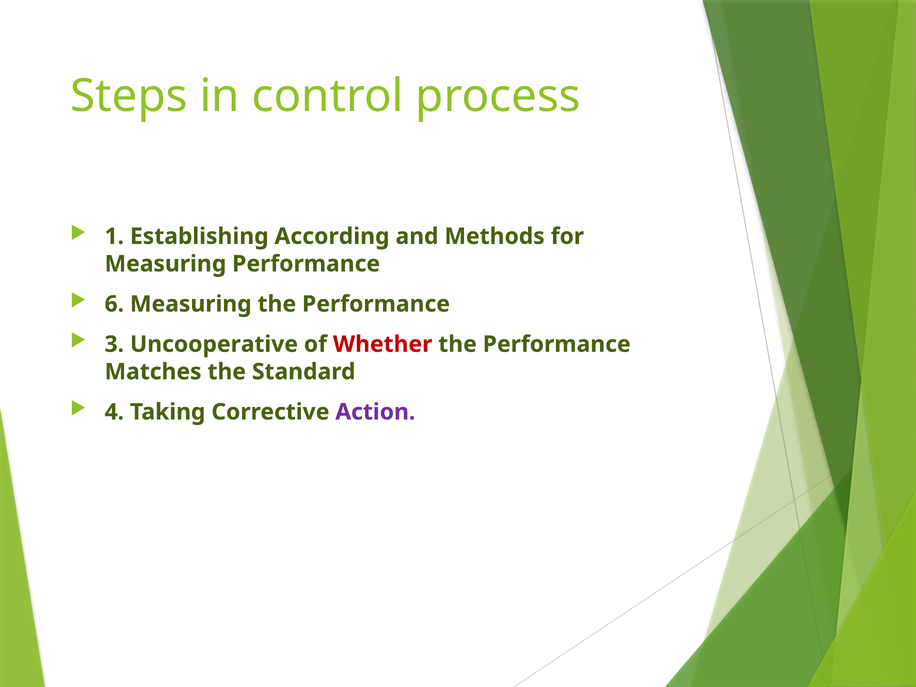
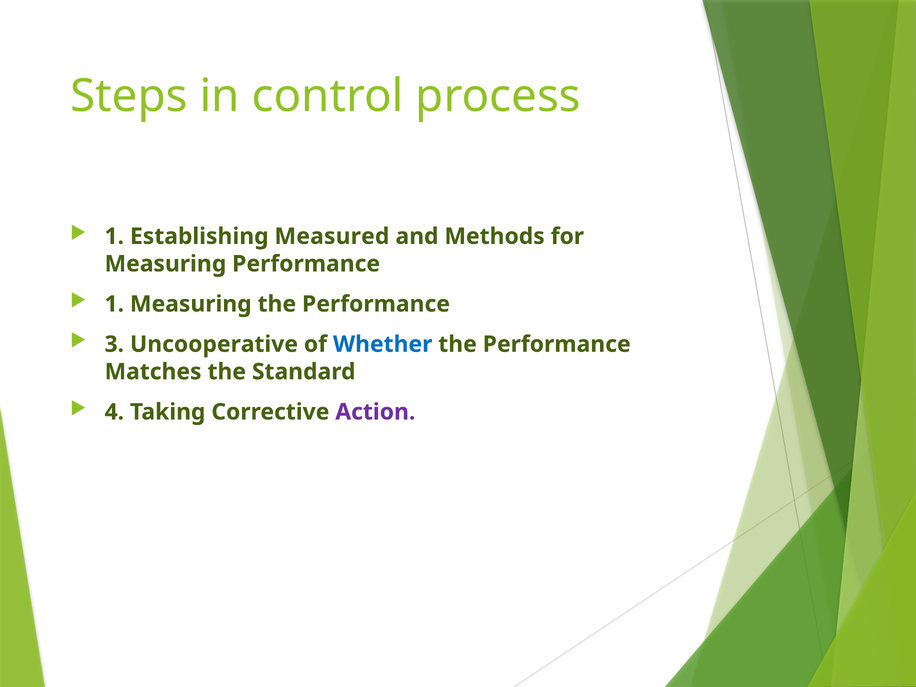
According: According -> Measured
6 at (114, 304): 6 -> 1
Whether colour: red -> blue
